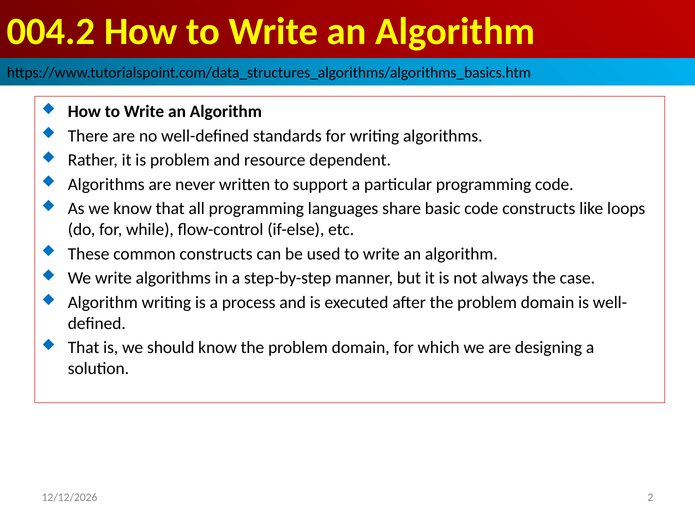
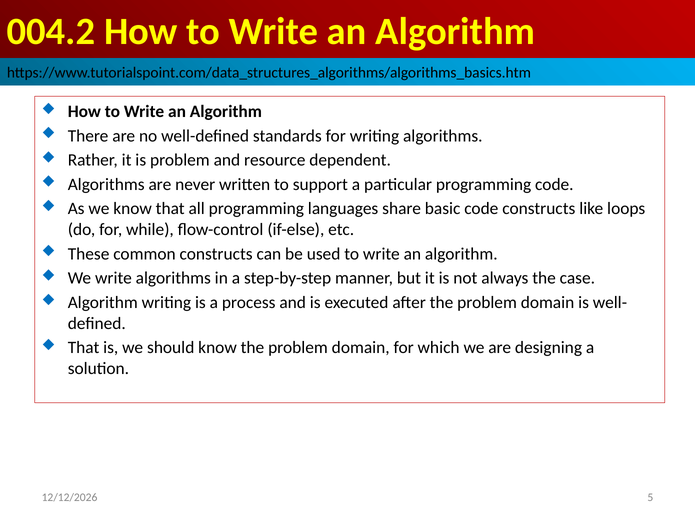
2: 2 -> 5
